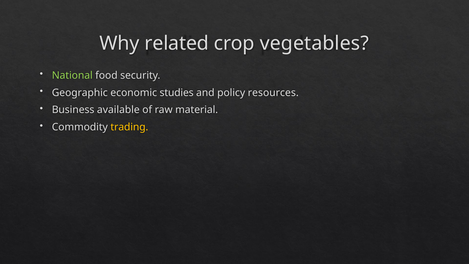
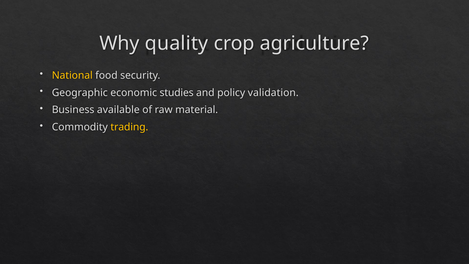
related: related -> quality
vegetables: vegetables -> agriculture
National colour: light green -> yellow
resources: resources -> validation
